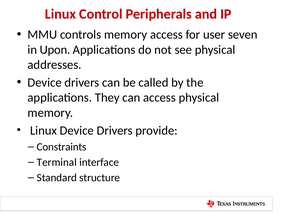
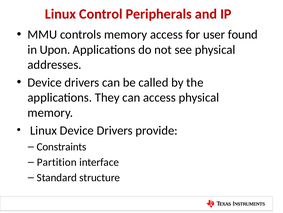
seven: seven -> found
Terminal: Terminal -> Partition
